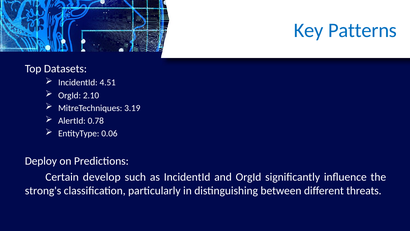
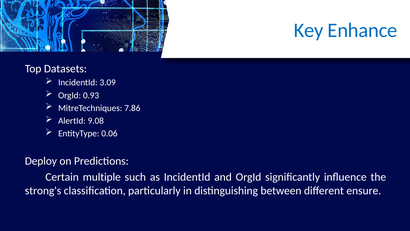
Patterns: Patterns -> Enhance
4.51: 4.51 -> 3.09
2.10: 2.10 -> 0.93
3.19: 3.19 -> 7.86
0.78: 0.78 -> 9.08
develop: develop -> multiple
threats: threats -> ensure
